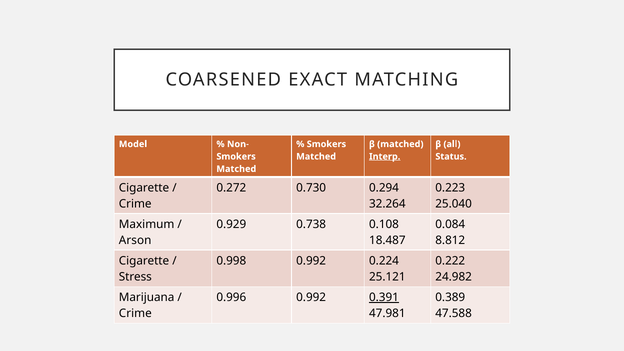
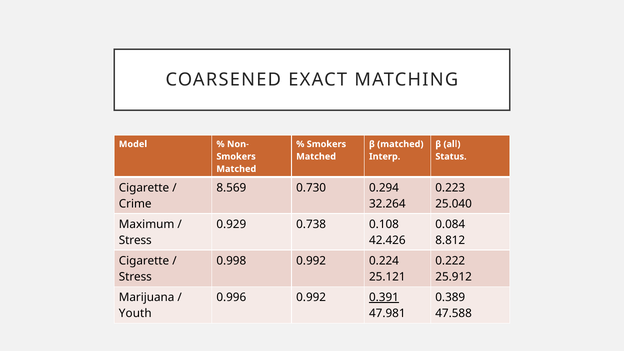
Interp underline: present -> none
0.272: 0.272 -> 8.569
Arson at (135, 240): Arson -> Stress
18.487: 18.487 -> 42.426
24.982: 24.982 -> 25.912
Crime at (135, 313): Crime -> Youth
